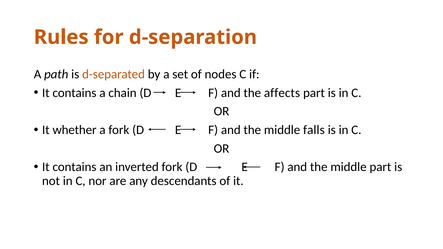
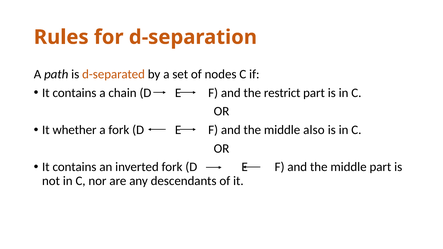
affects: affects -> restrict
falls: falls -> also
